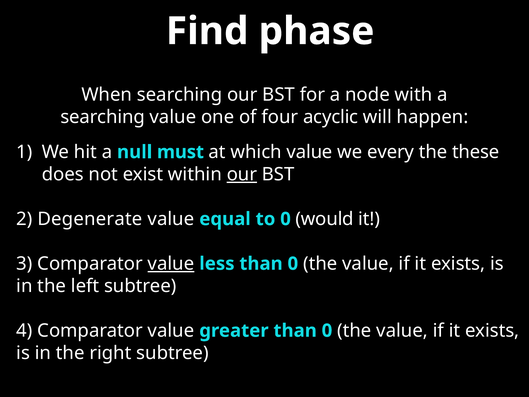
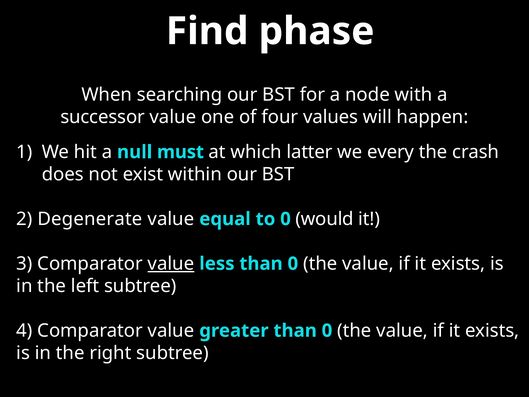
searching at (103, 117): searching -> successor
acyclic: acyclic -> values
which value: value -> latter
these: these -> crash
our at (242, 174) underline: present -> none
